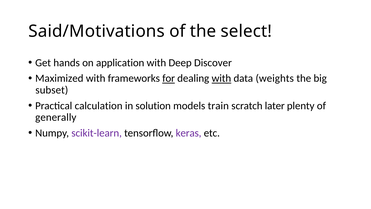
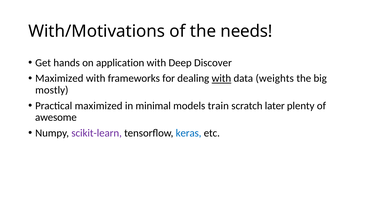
Said/Motivations: Said/Motivations -> With/Motivations
select: select -> needs
for underline: present -> none
subset: subset -> mostly
Practical calculation: calculation -> maximized
solution: solution -> minimal
generally: generally -> awesome
keras colour: purple -> blue
